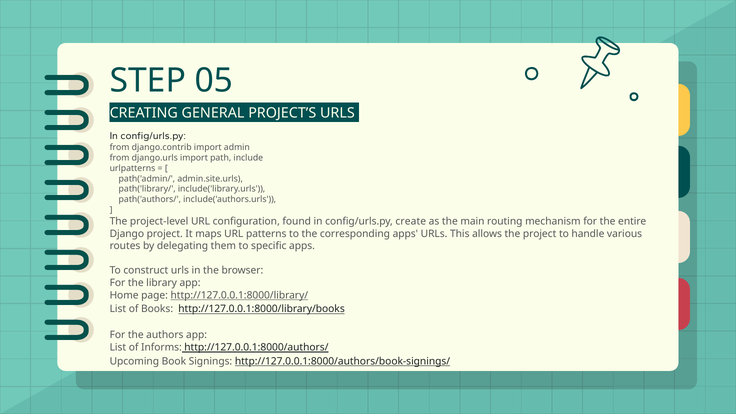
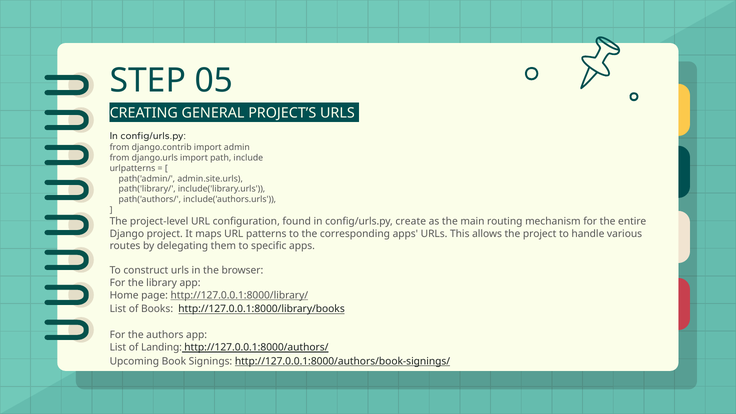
Informs: Informs -> Landing
